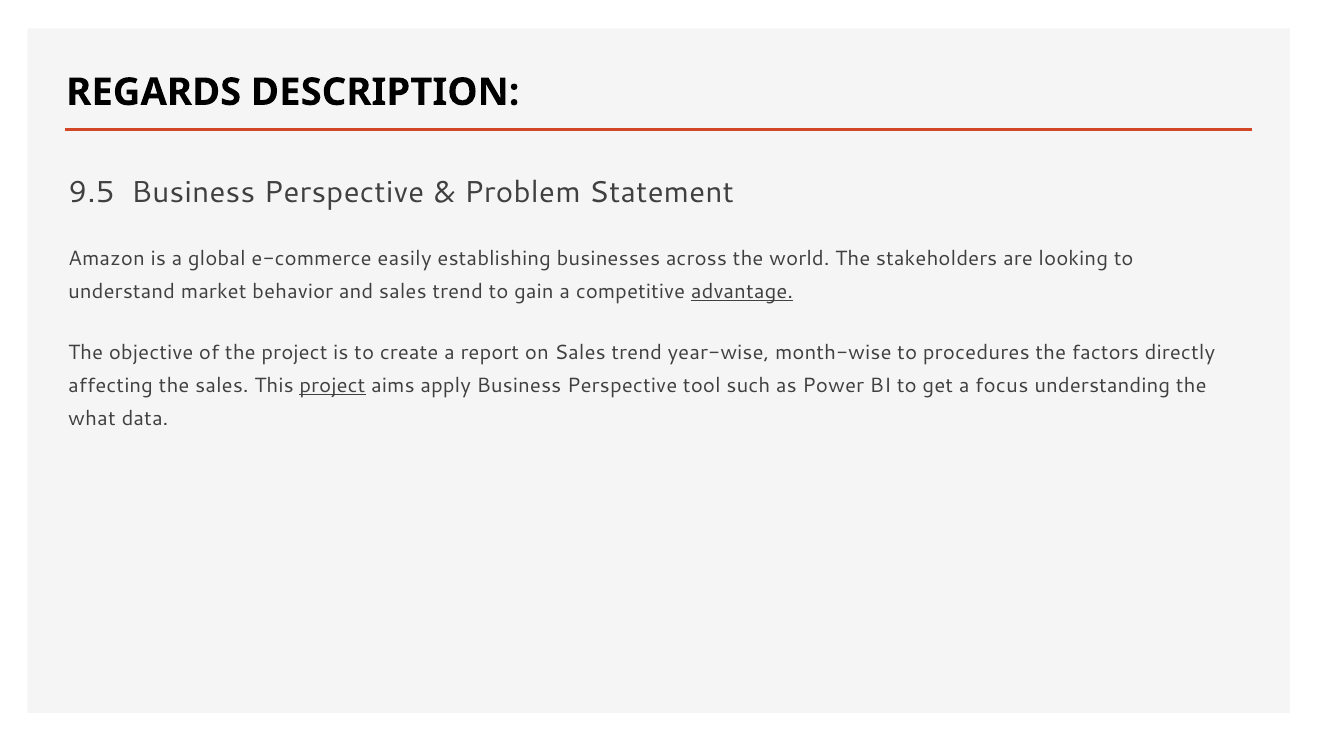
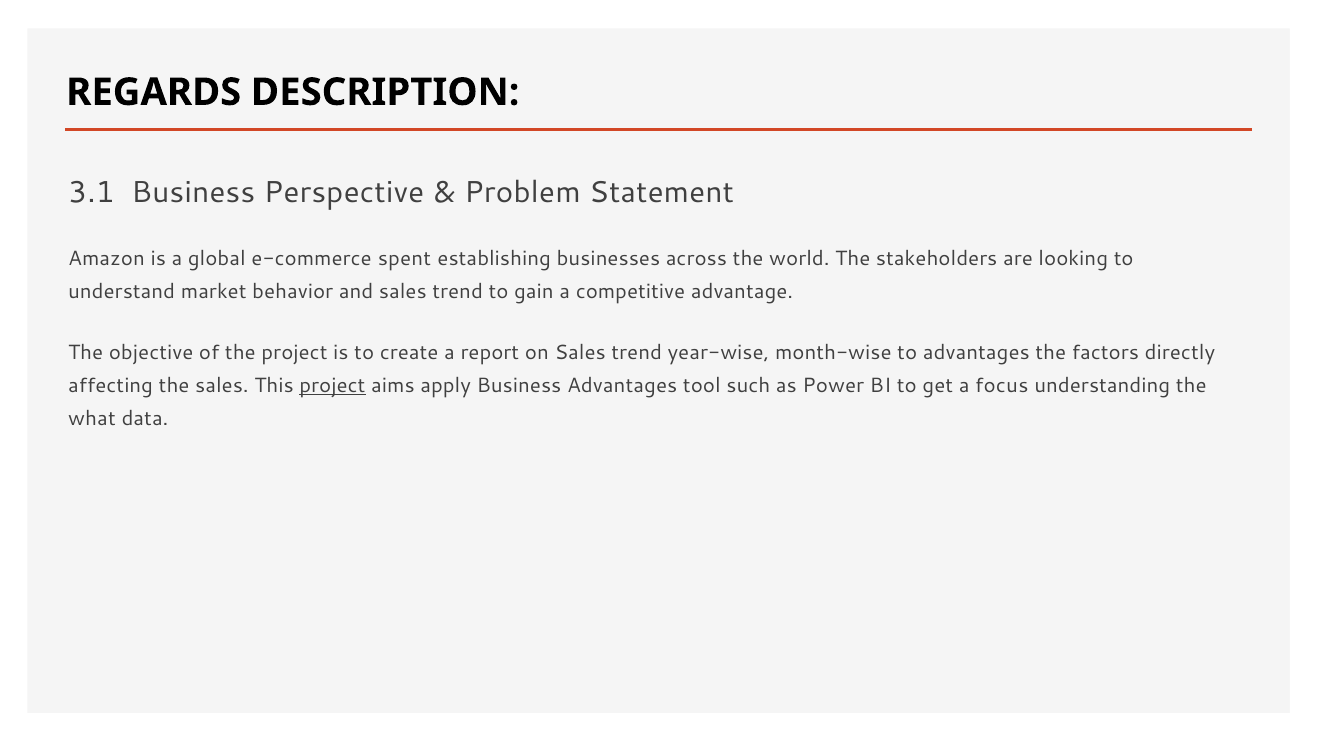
9.5: 9.5 -> 3.1
easily: easily -> spent
advantage underline: present -> none
to procedures: procedures -> advantages
apply Business Perspective: Perspective -> Advantages
